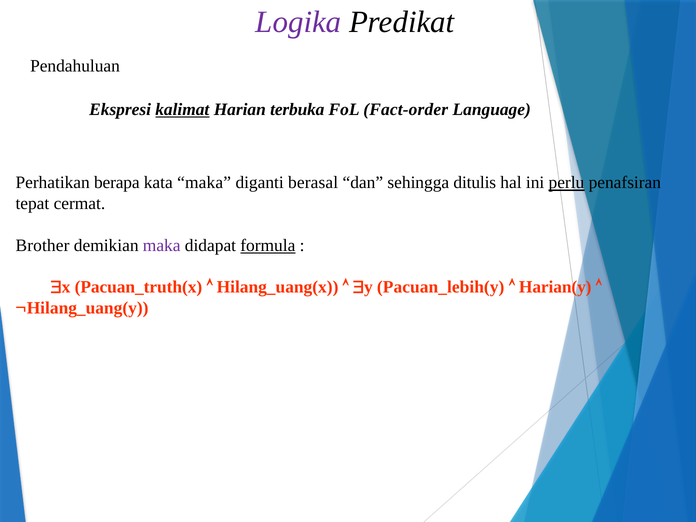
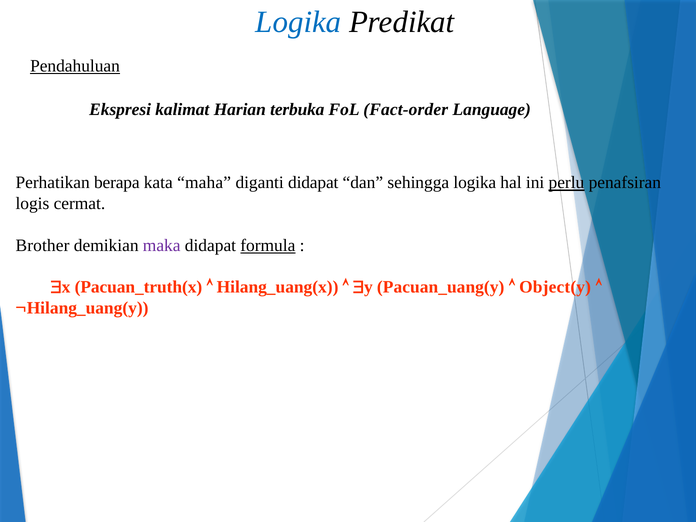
Logika at (298, 22) colour: purple -> blue
Pendahuluan underline: none -> present
kalimat underline: present -> none
kata maka: maka -> maha
diganti berasal: berasal -> didapat
sehingga ditulis: ditulis -> logika
tepat: tepat -> logis
Pacuan_lebih(y: Pacuan_lebih(y -> Pacuan_uang(y
Harian(y: Harian(y -> Object(y
